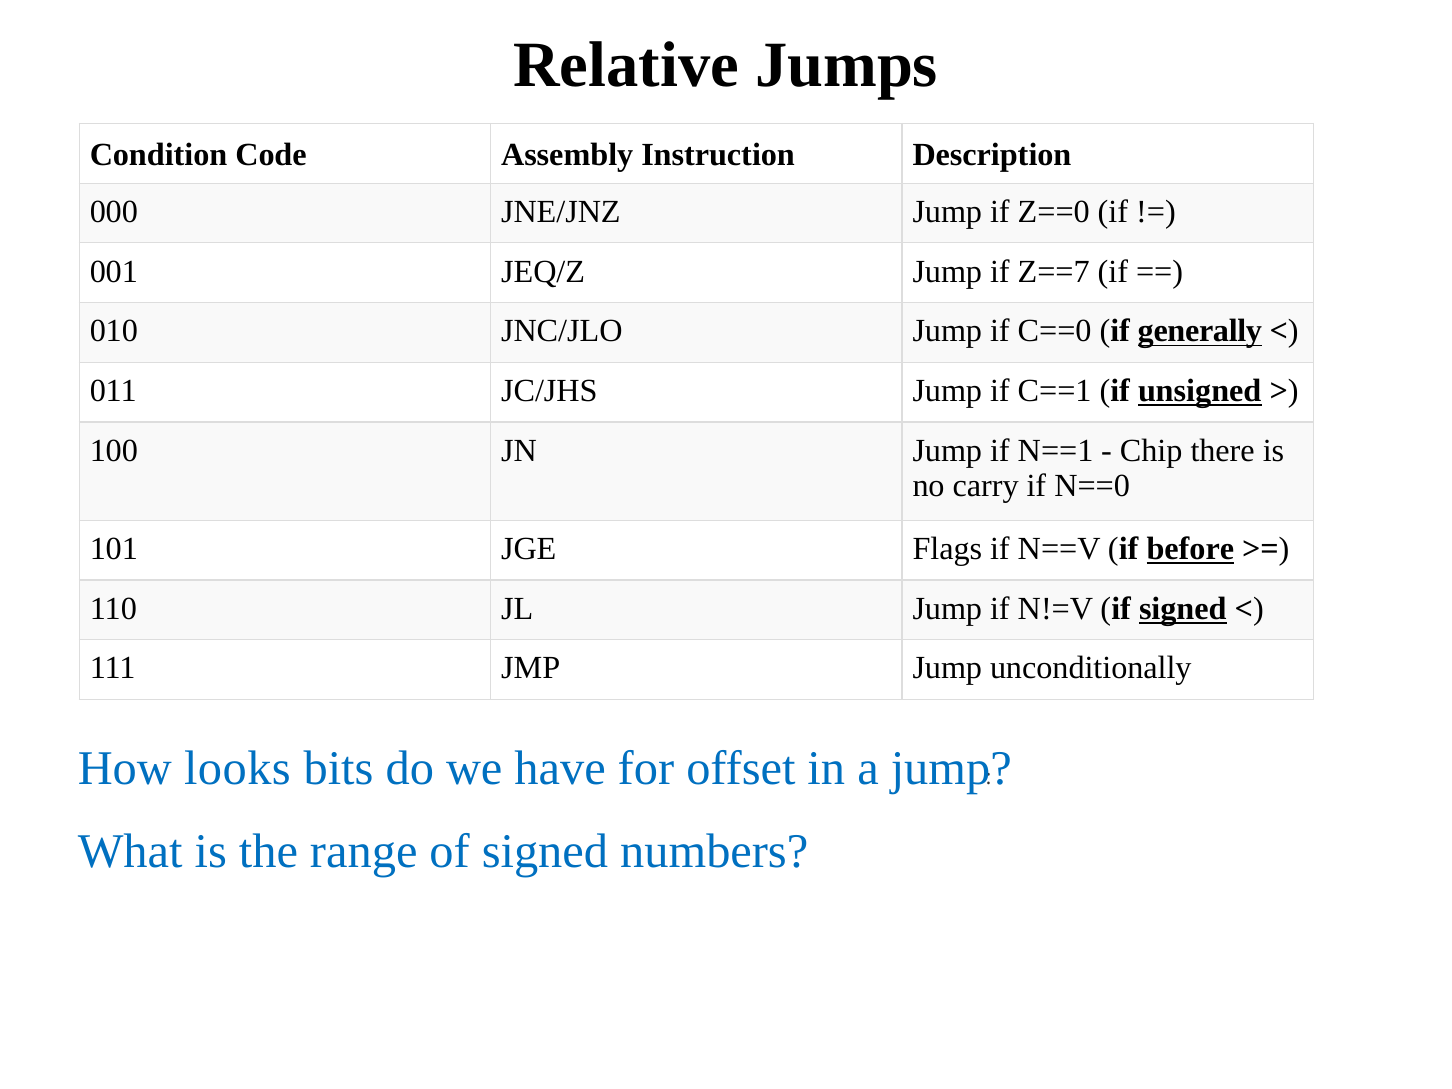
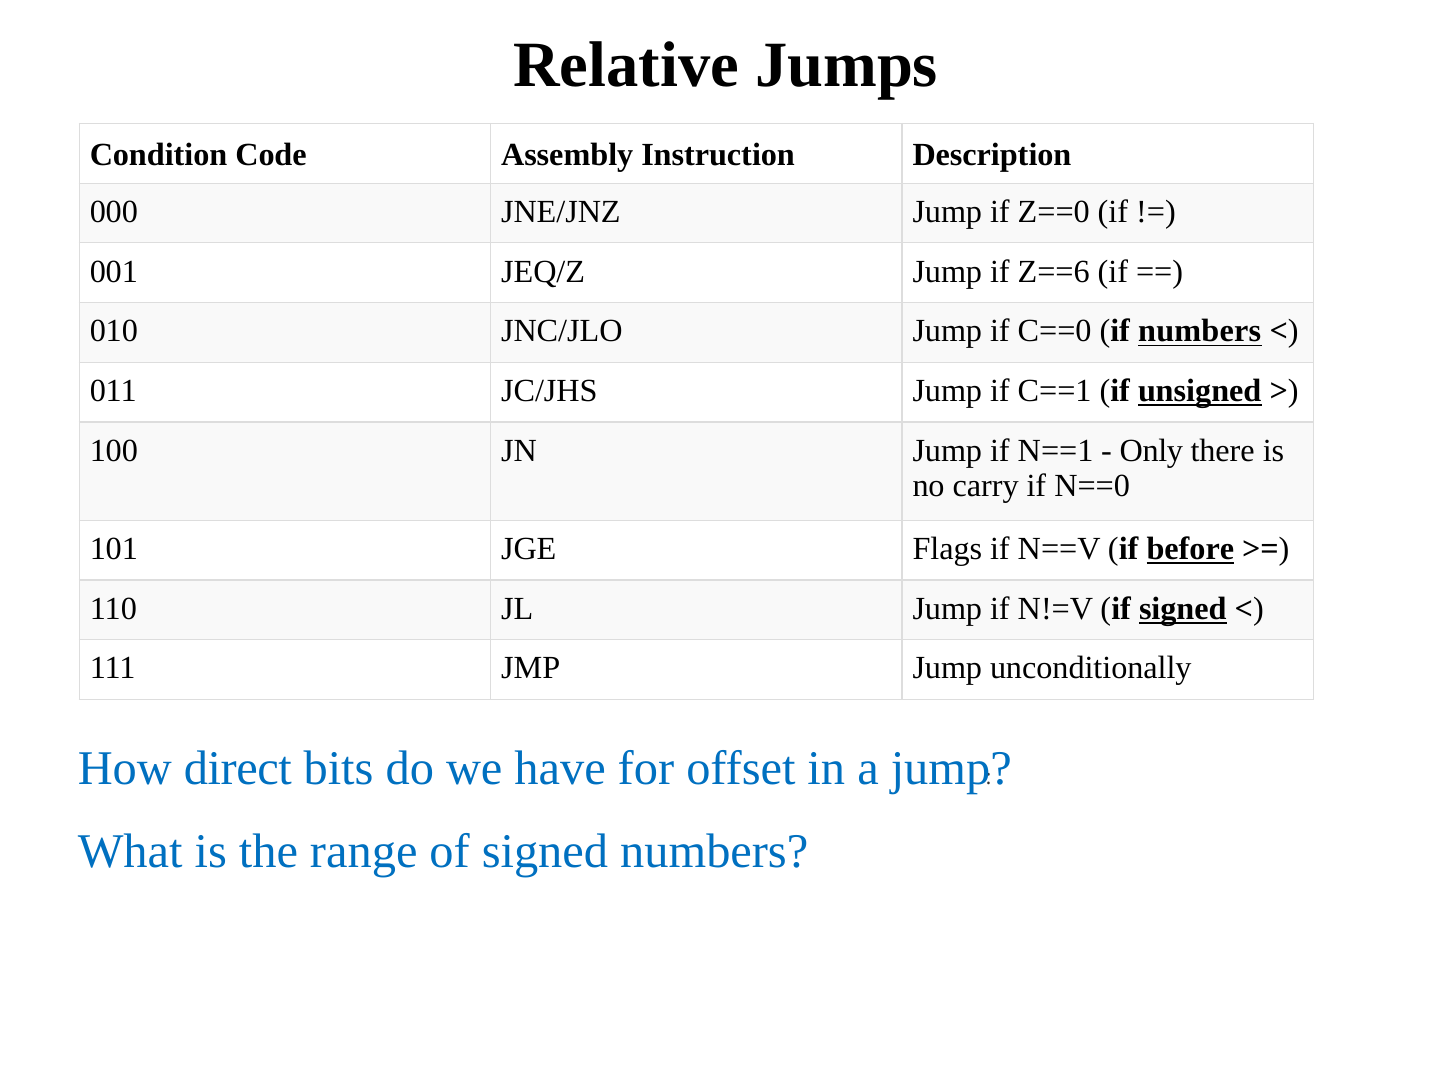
Z==7: Z==7 -> Z==6
if generally: generally -> numbers
Chip: Chip -> Only
looks: looks -> direct
